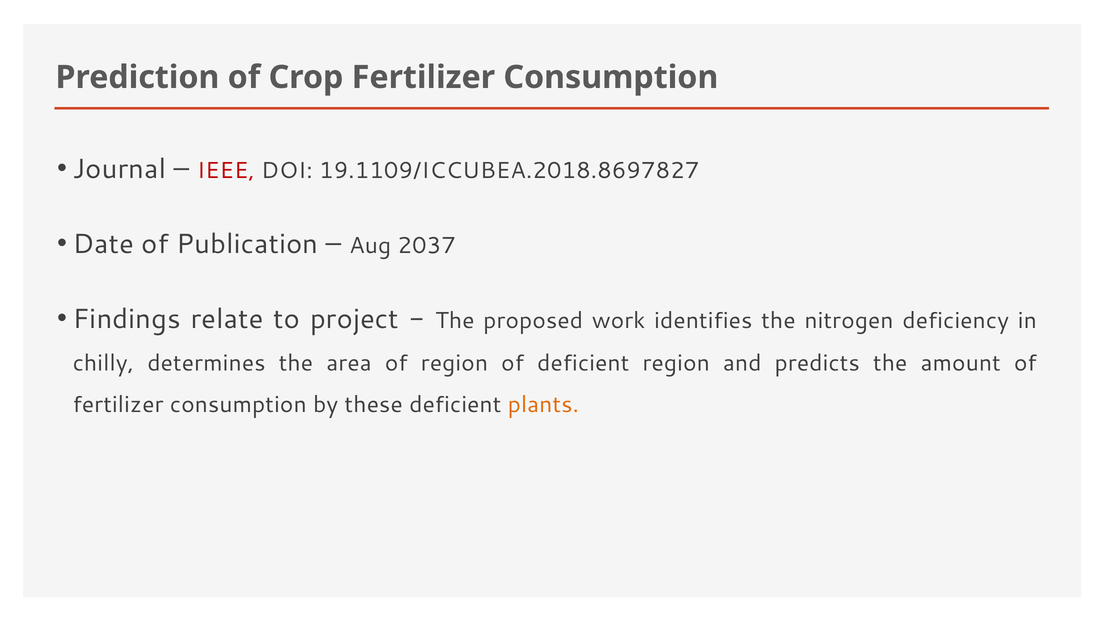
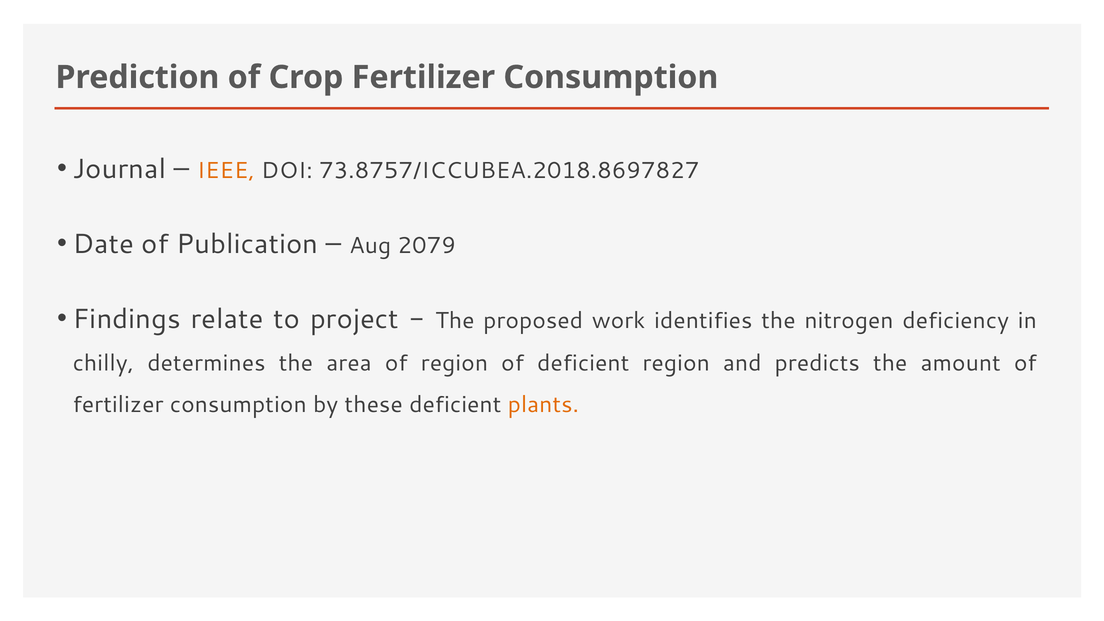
IEEE colour: red -> orange
19.1109/ICCUBEA.2018.8697827: 19.1109/ICCUBEA.2018.8697827 -> 73.8757/ICCUBEA.2018.8697827
2037: 2037 -> 2079
